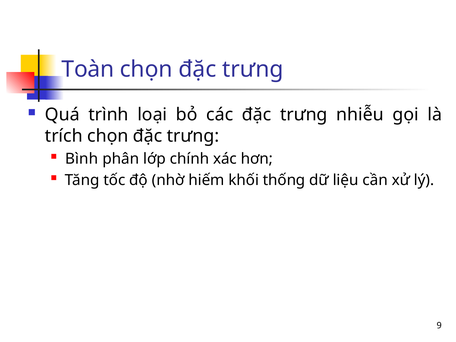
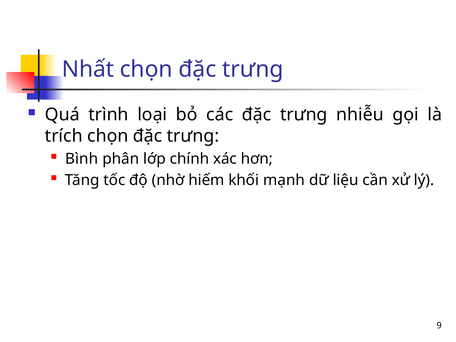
Toàn: Toàn -> Nhất
thống: thống -> mạnh
